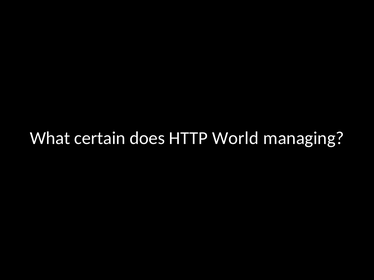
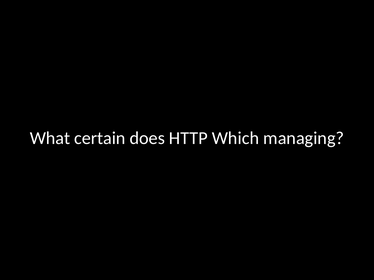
World: World -> Which
